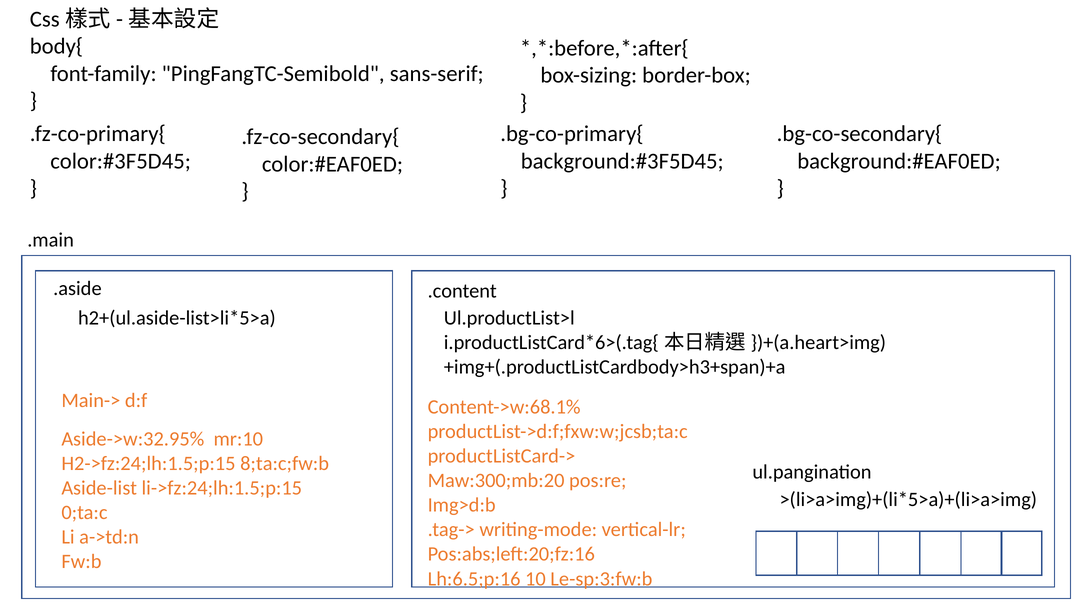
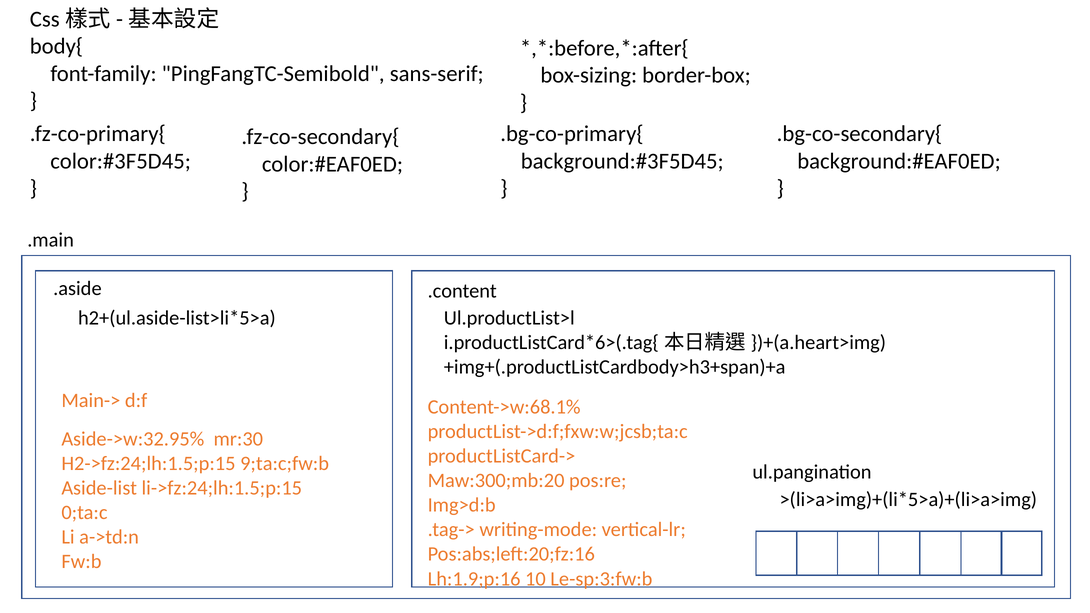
mr:10: mr:10 -> mr:30
8;ta:c;fw:b: 8;ta:c;fw:b -> 9;ta:c;fw:b
Lh:6.5;p:16: Lh:6.5;p:16 -> Lh:1.9;p:16
